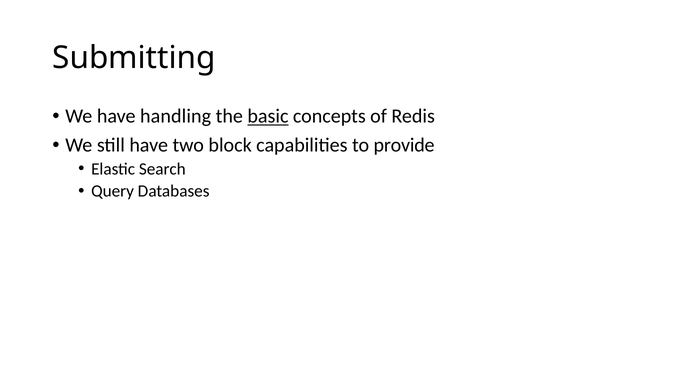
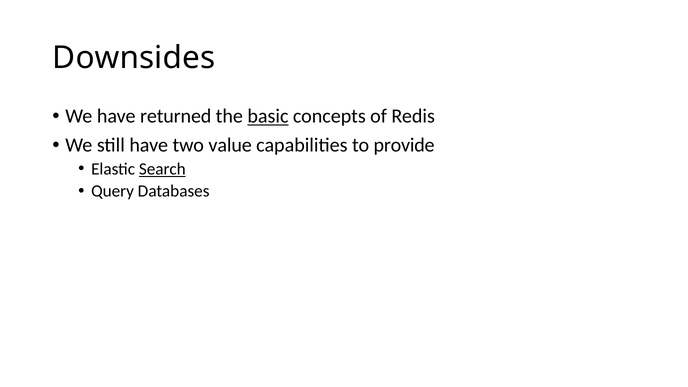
Submitting: Submitting -> Downsides
handling: handling -> returned
block: block -> value
Search underline: none -> present
